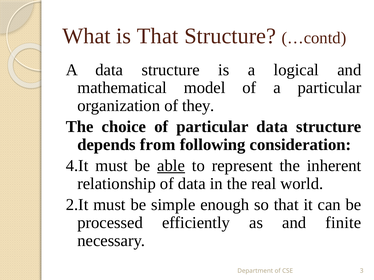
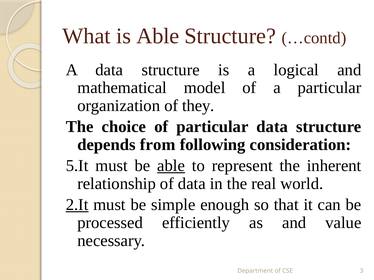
is That: That -> Able
4.It: 4.It -> 5.It
2.It underline: none -> present
finite: finite -> value
